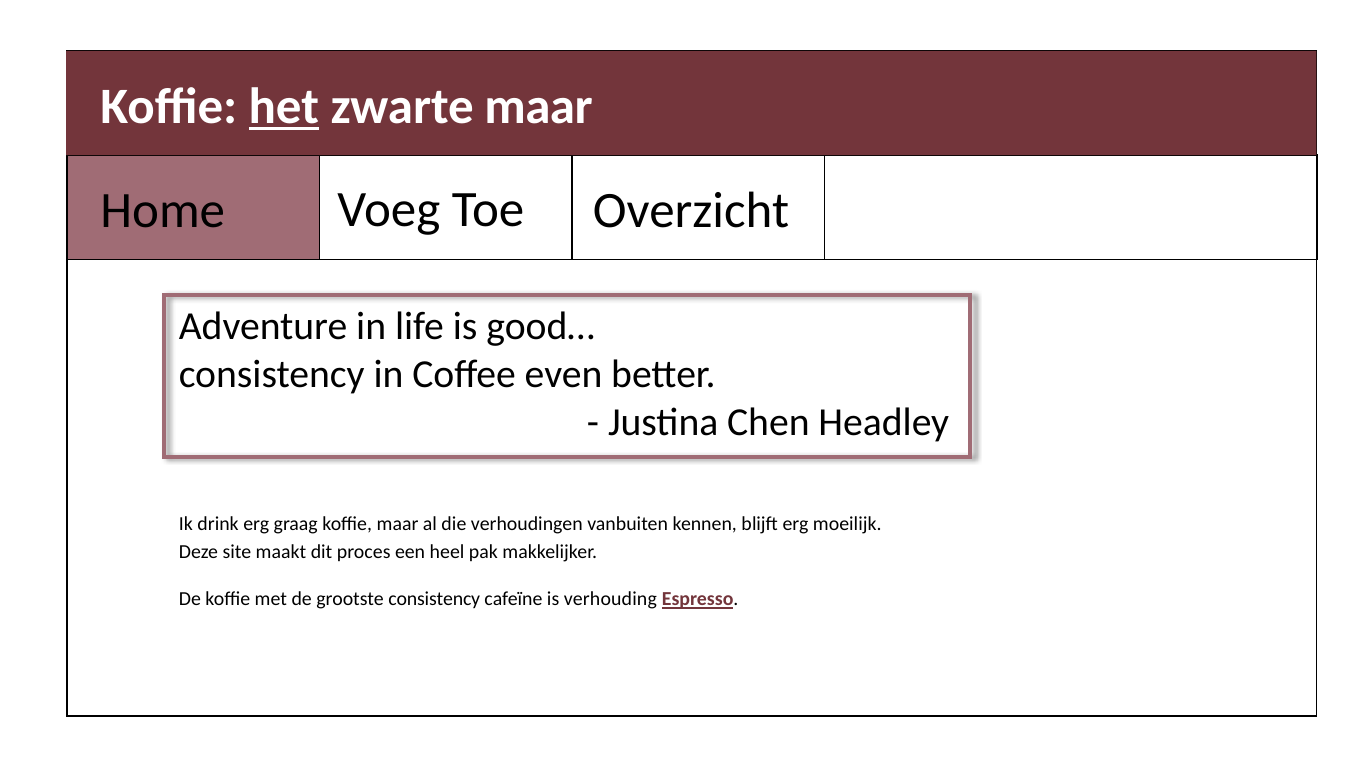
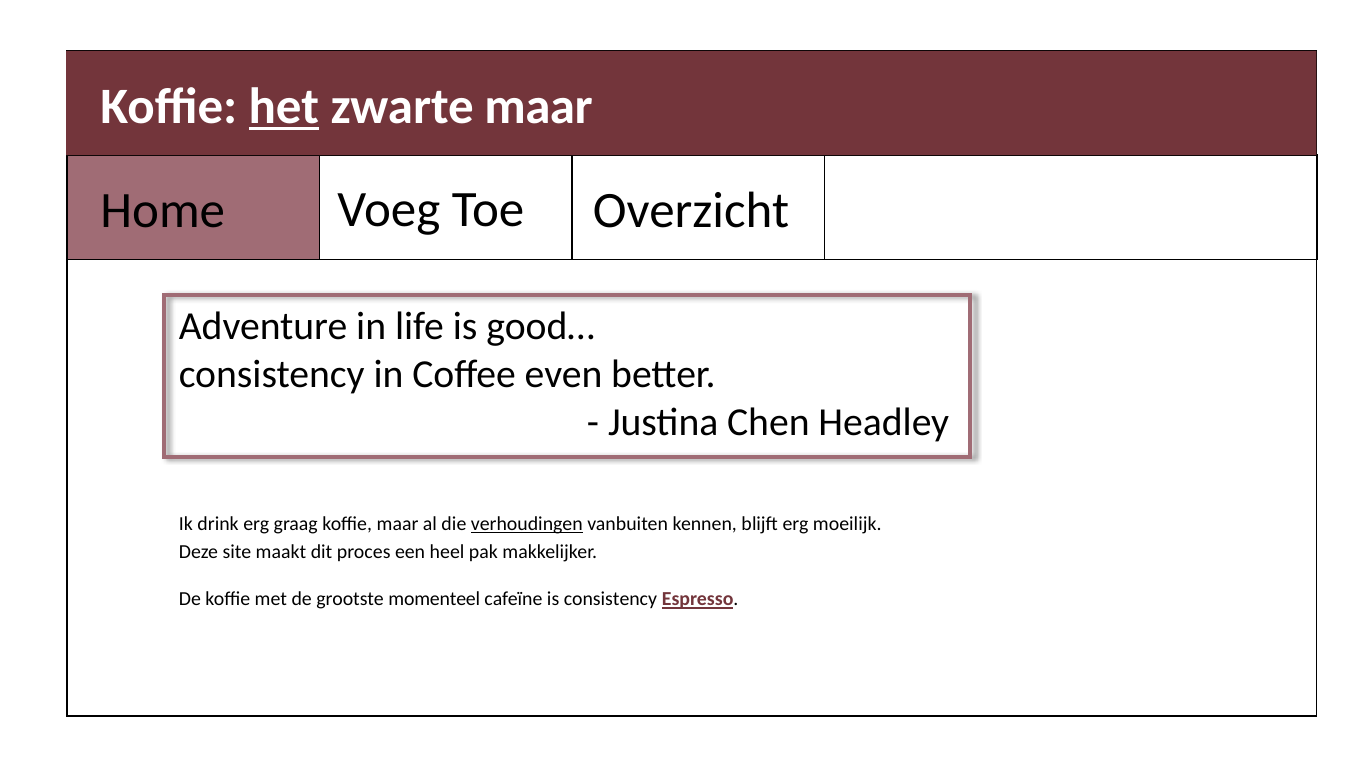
verhoudingen underline: none -> present
grootste consistency: consistency -> momenteel
is verhouding: verhouding -> consistency
